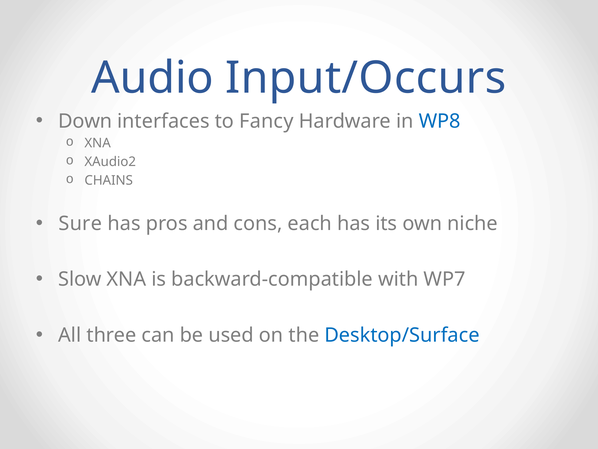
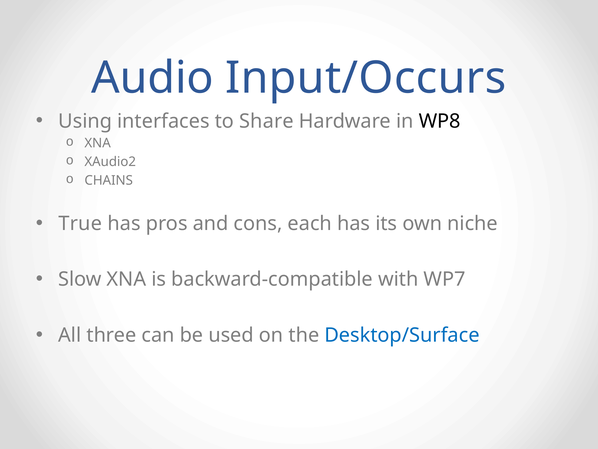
Down: Down -> Using
Fancy: Fancy -> Share
WP8 colour: blue -> black
Sure: Sure -> True
